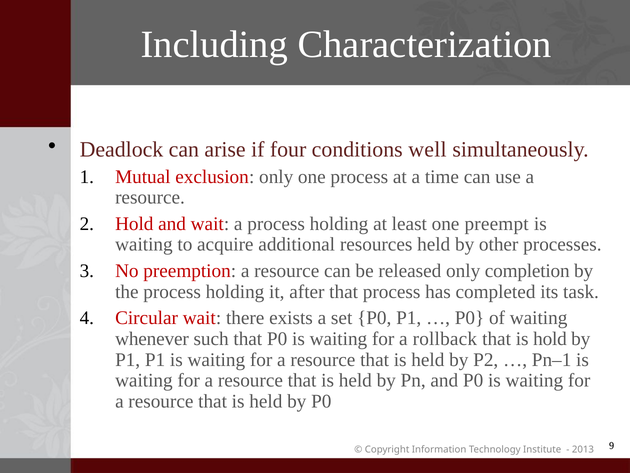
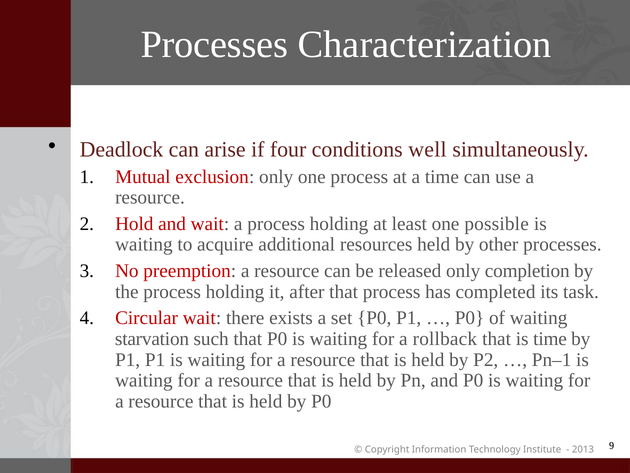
Including at (214, 45): Including -> Processes
preempt: preempt -> possible
whenever: whenever -> starvation
is hold: hold -> time
